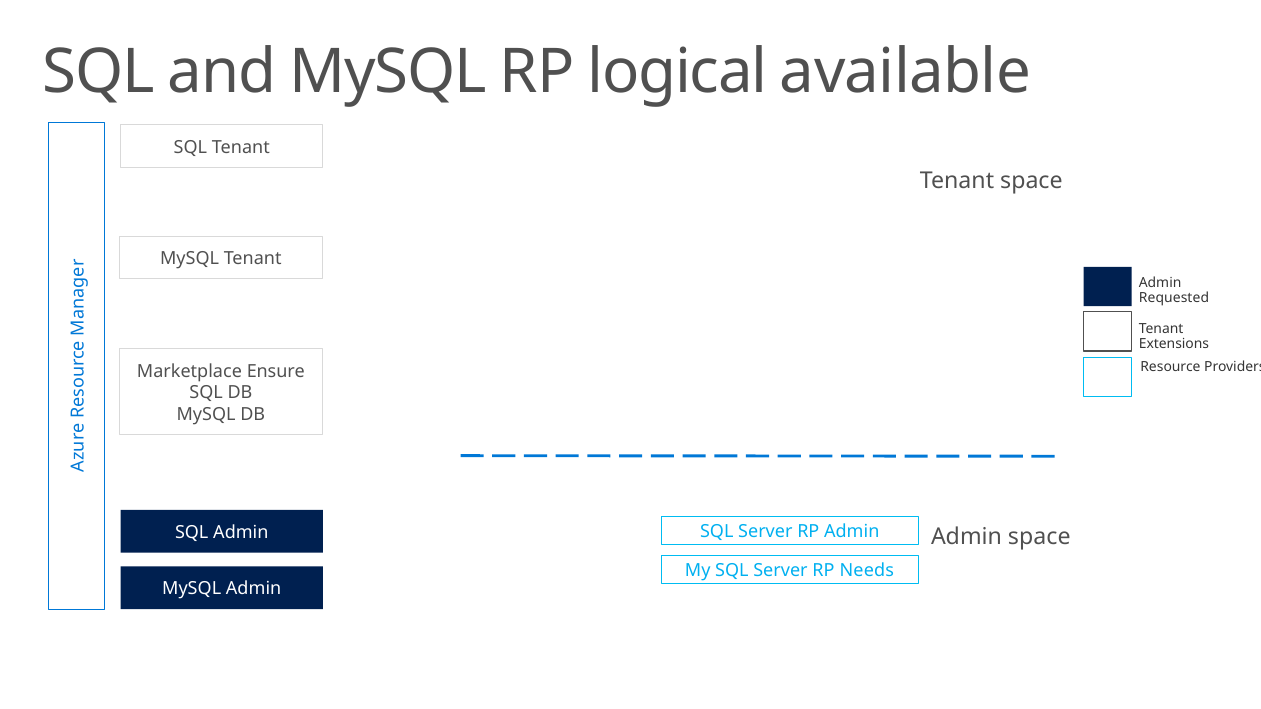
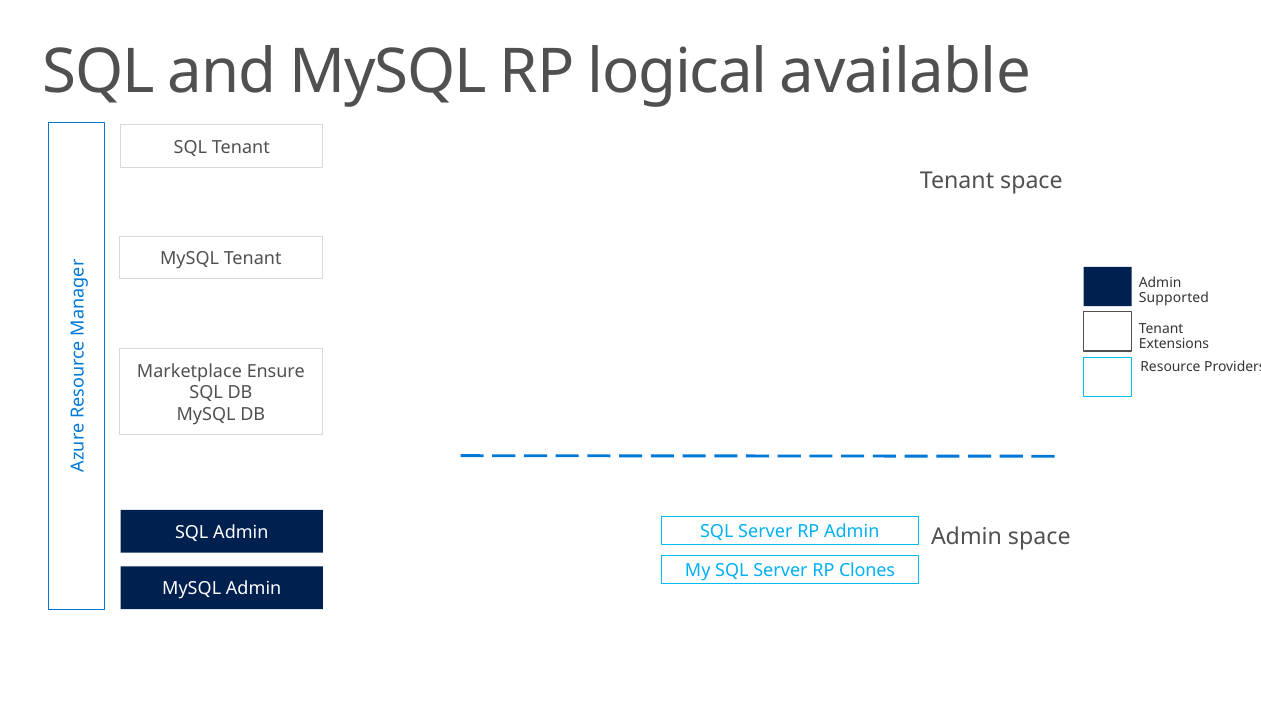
Requested: Requested -> Supported
Needs: Needs -> Clones
